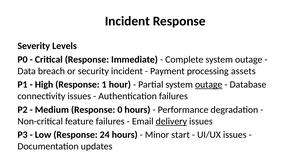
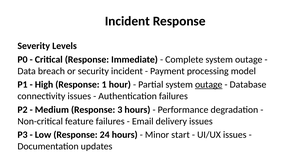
assets: assets -> model
Response 0: 0 -> 3
delivery underline: present -> none
